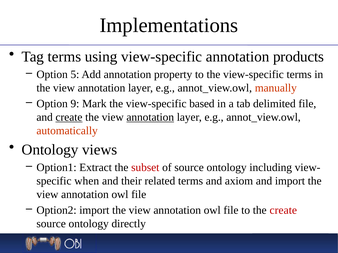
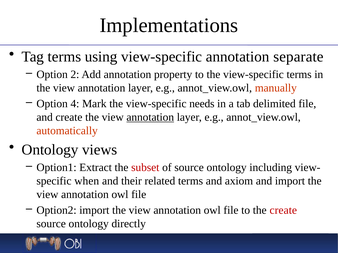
products: products -> separate
5: 5 -> 2
9: 9 -> 4
based: based -> needs
create at (69, 117) underline: present -> none
